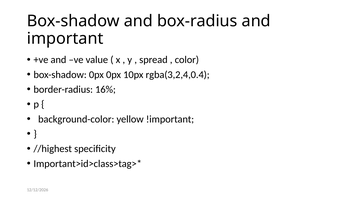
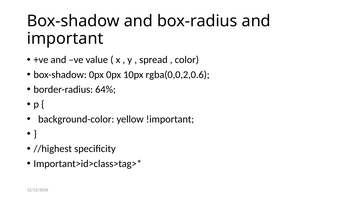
rgba(3,2,4,0.4: rgba(3,2,4,0.4 -> rgba(0,0,2,0.6
16%: 16% -> 64%
